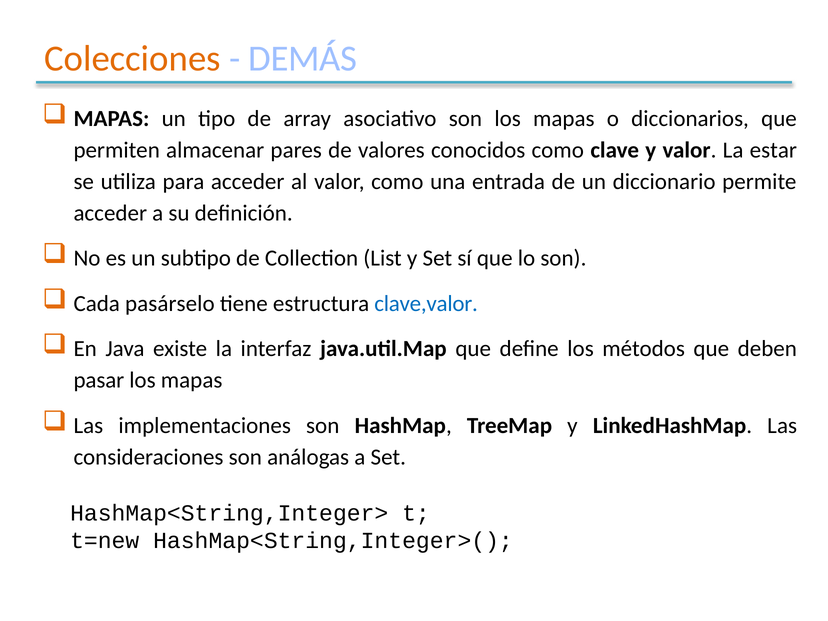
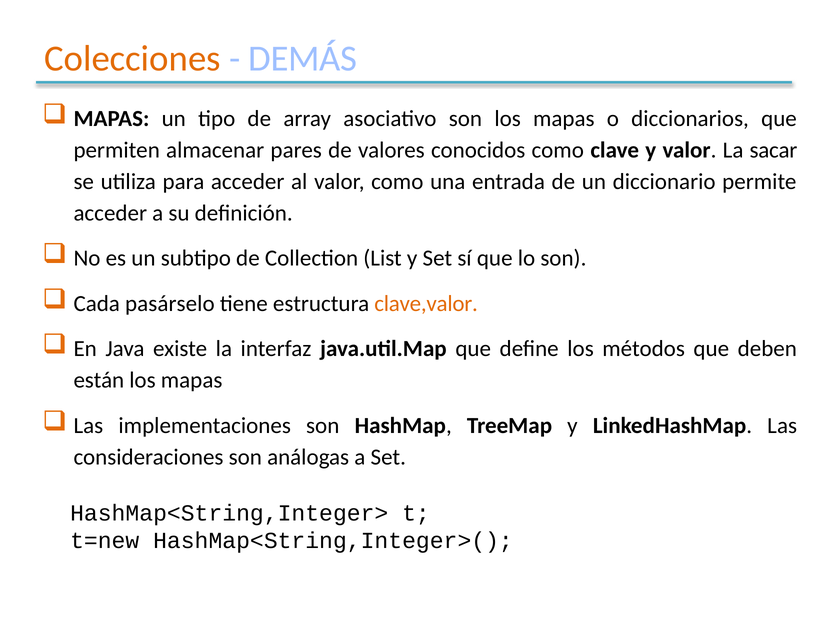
estar: estar -> sacar
clave,valor colour: blue -> orange
pasar: pasar -> están
